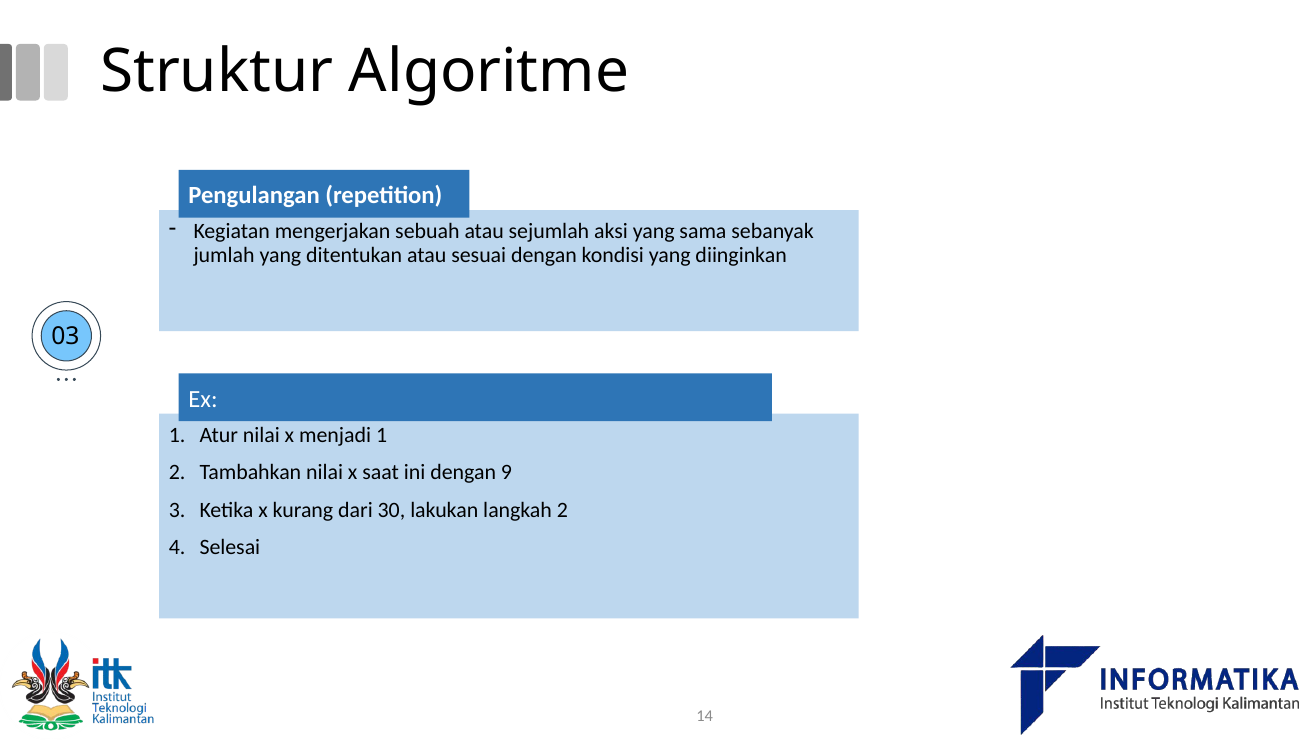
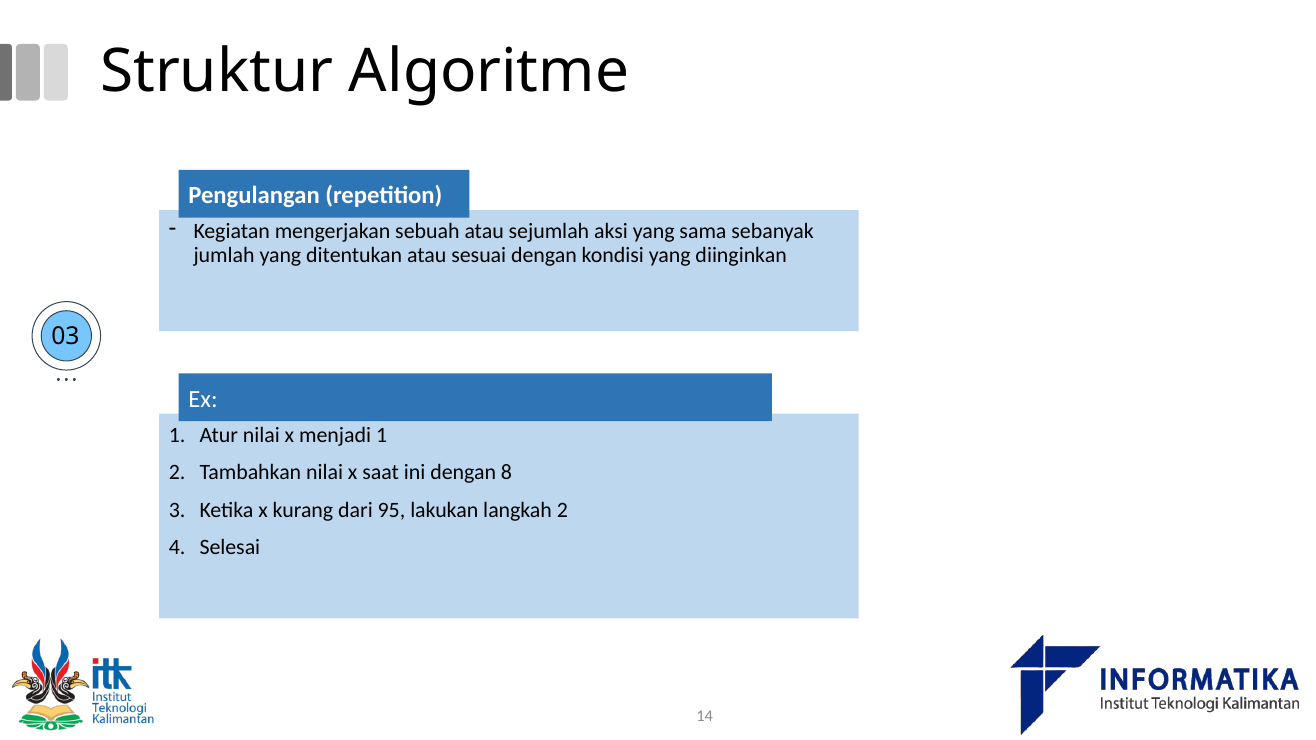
9: 9 -> 8
30: 30 -> 95
